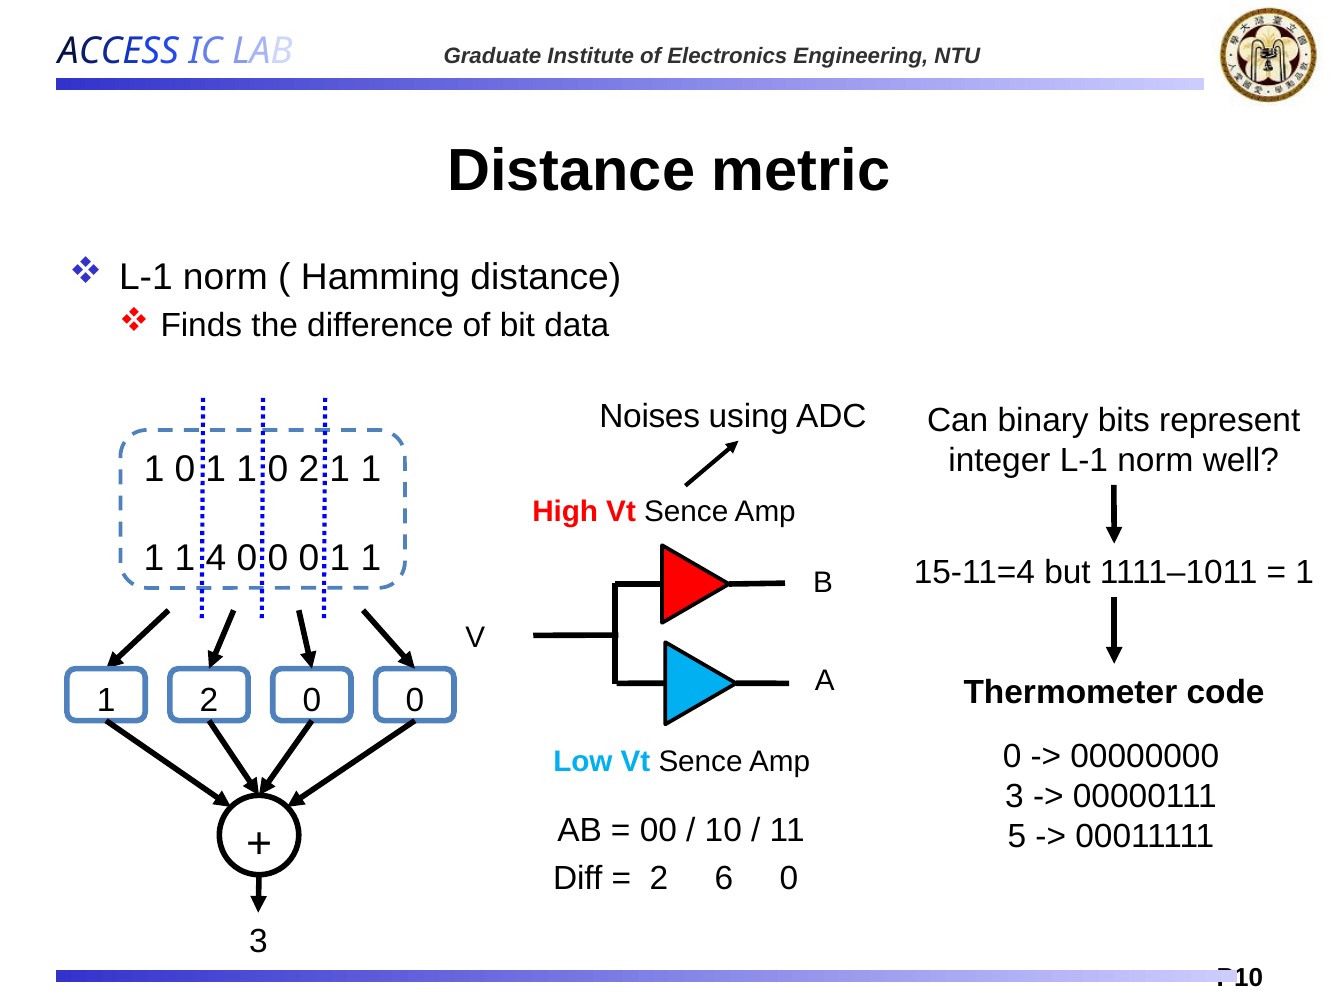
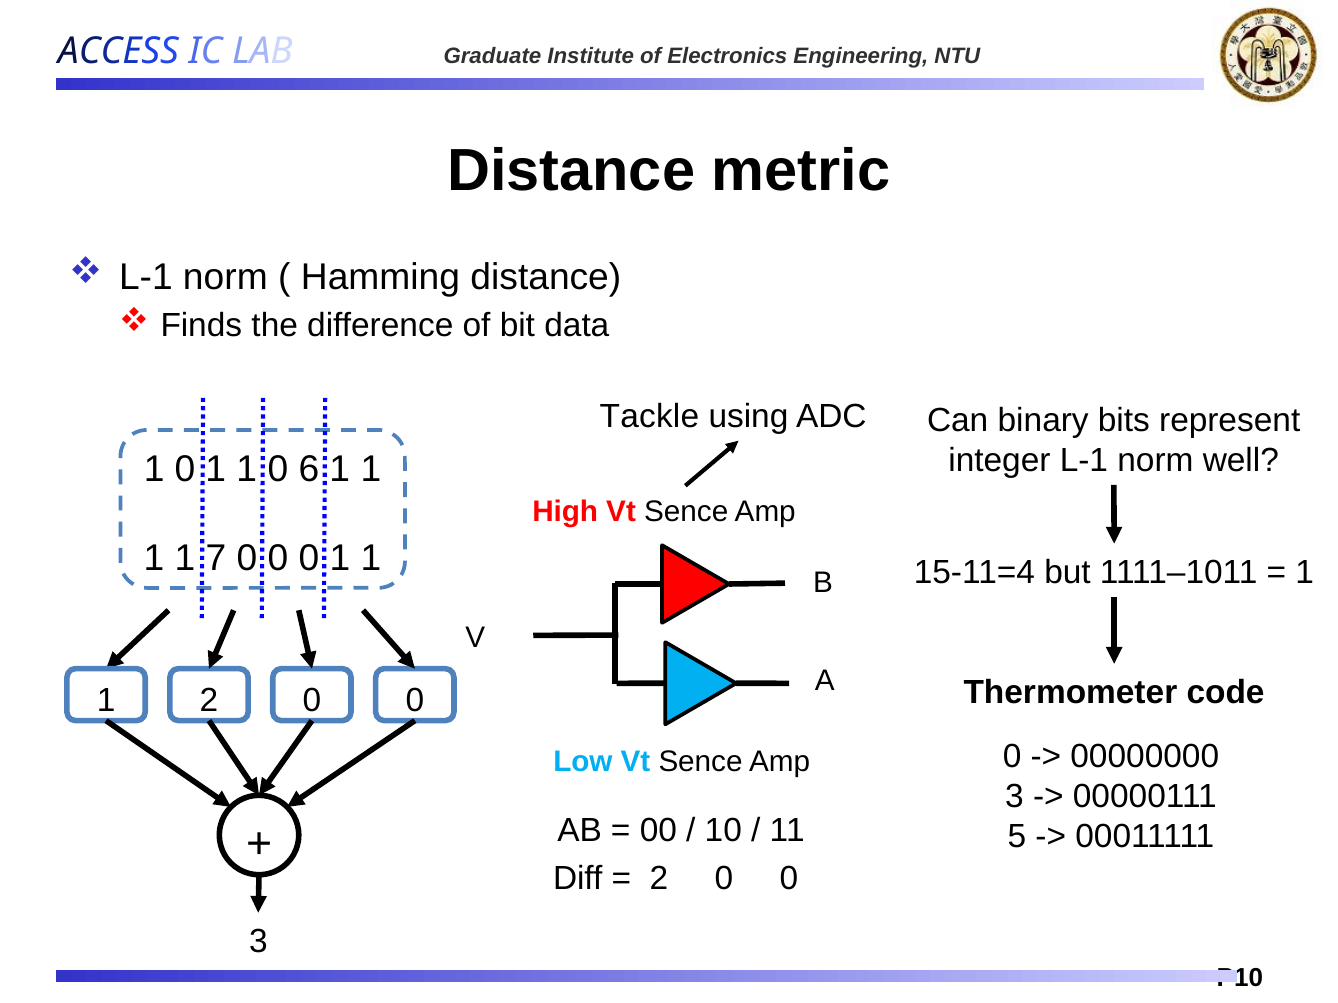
Noises: Noises -> Tackle
0 2: 2 -> 6
4: 4 -> 7
6 at (724, 878): 6 -> 0
